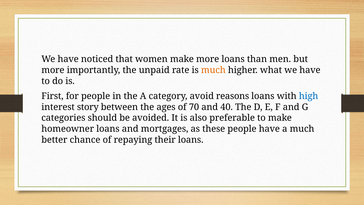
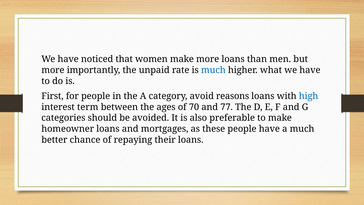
much at (213, 70) colour: orange -> blue
story: story -> term
40: 40 -> 77
